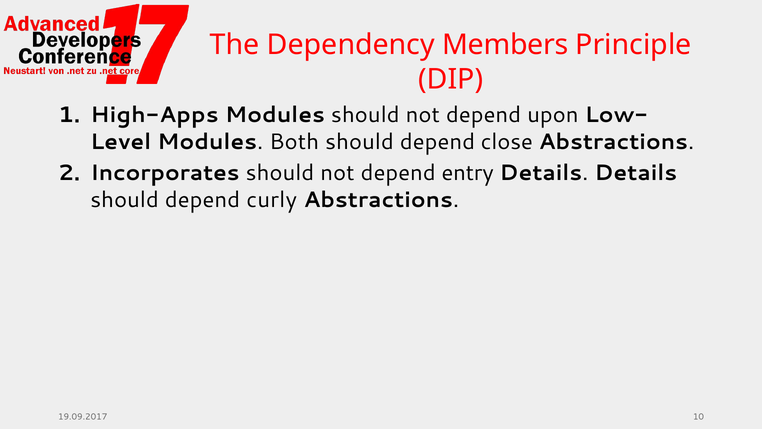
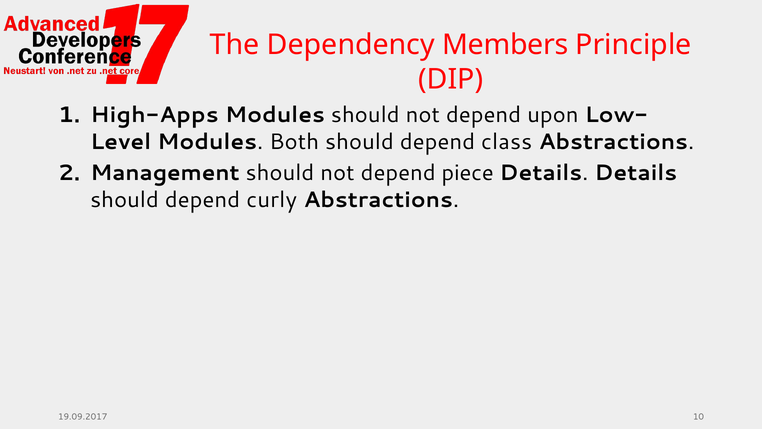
close: close -> class
Incorporates: Incorporates -> Management
entry: entry -> piece
